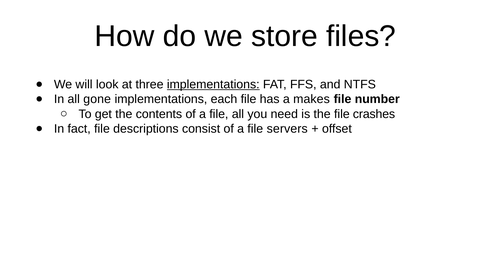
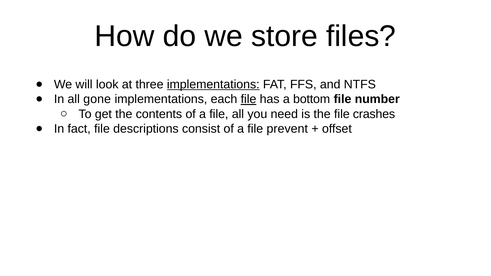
file at (249, 99) underline: none -> present
makes: makes -> bottom
servers: servers -> prevent
